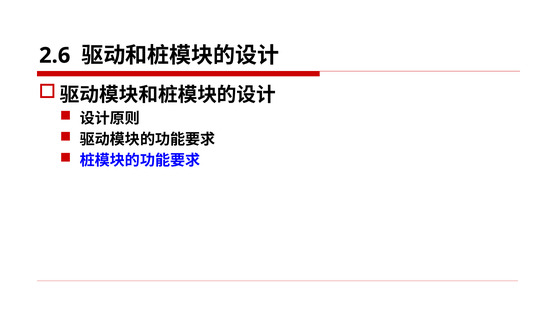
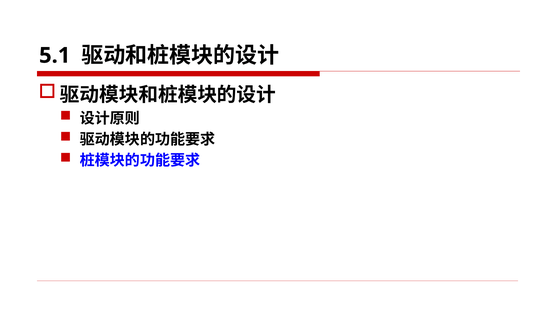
2.6: 2.6 -> 5.1
